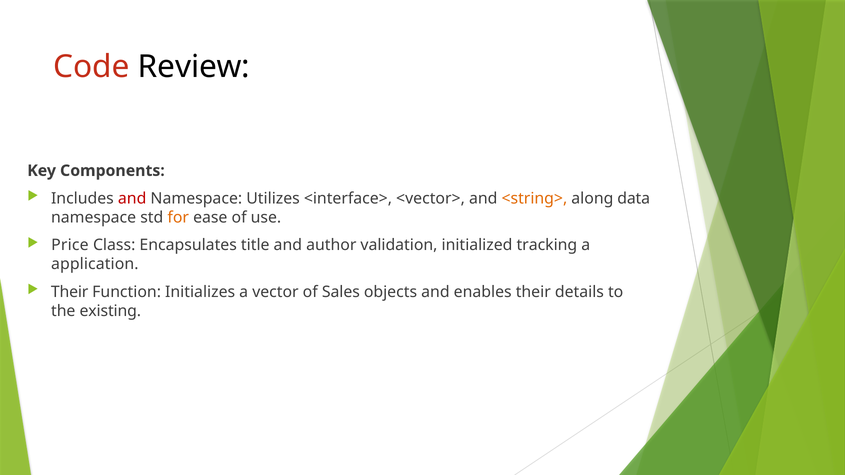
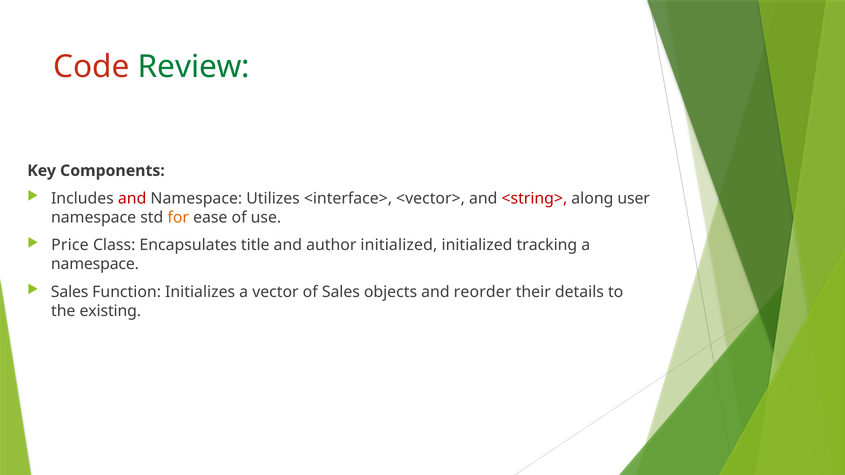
Review colour: black -> green
<string> colour: orange -> red
data: data -> user
author validation: validation -> initialized
application at (95, 264): application -> namespace
Their at (70, 292): Their -> Sales
enables: enables -> reorder
